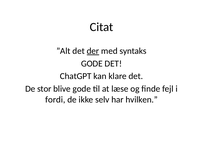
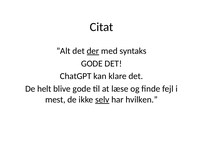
stor: stor -> helt
fordi: fordi -> mest
selv underline: none -> present
